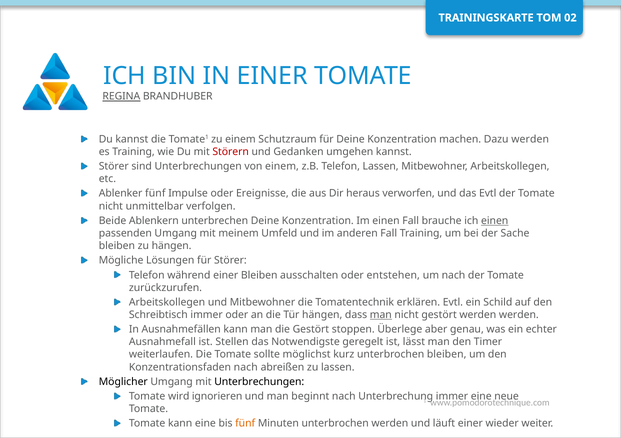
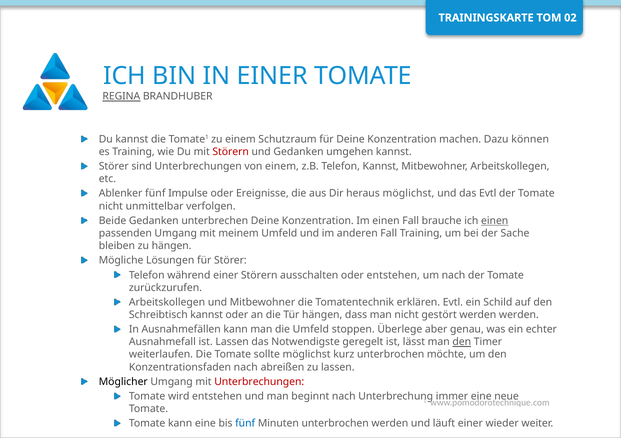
Dazu werden: werden -> können
Telefon Lassen: Lassen -> Kannst
heraus verworfen: verworfen -> möglichst
Beide Ablenkern: Ablenkern -> Gedanken
einer Bleiben: Bleiben -> Störern
Schreibtisch immer: immer -> kannst
man at (381, 315) underline: present -> none
die Gestört: Gestört -> Umfeld
ist Stellen: Stellen -> Lassen
den at (462, 342) underline: none -> present
unterbrochen bleiben: bleiben -> möchte
Unterbrechungen at (259, 381) colour: black -> red
wird ignorieren: ignorieren -> entstehen
fünf at (245, 423) colour: orange -> blue
